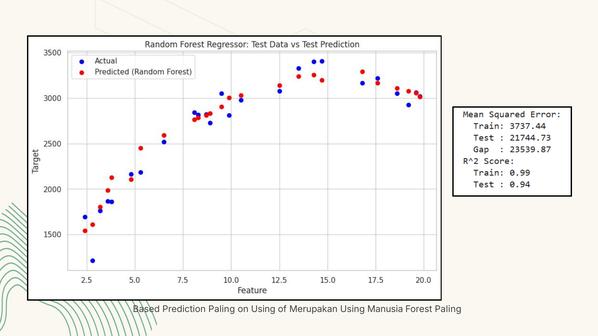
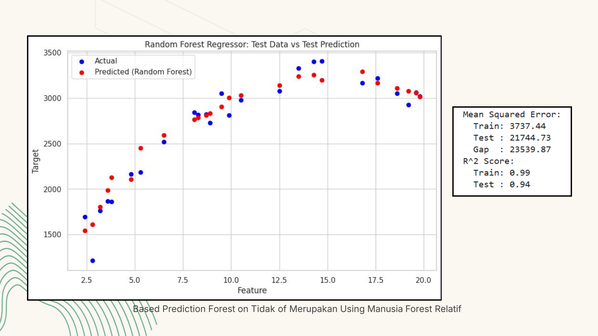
Prediction Paling: Paling -> Forest
on Using: Using -> Tidak
Forest Paling: Paling -> Relatif
